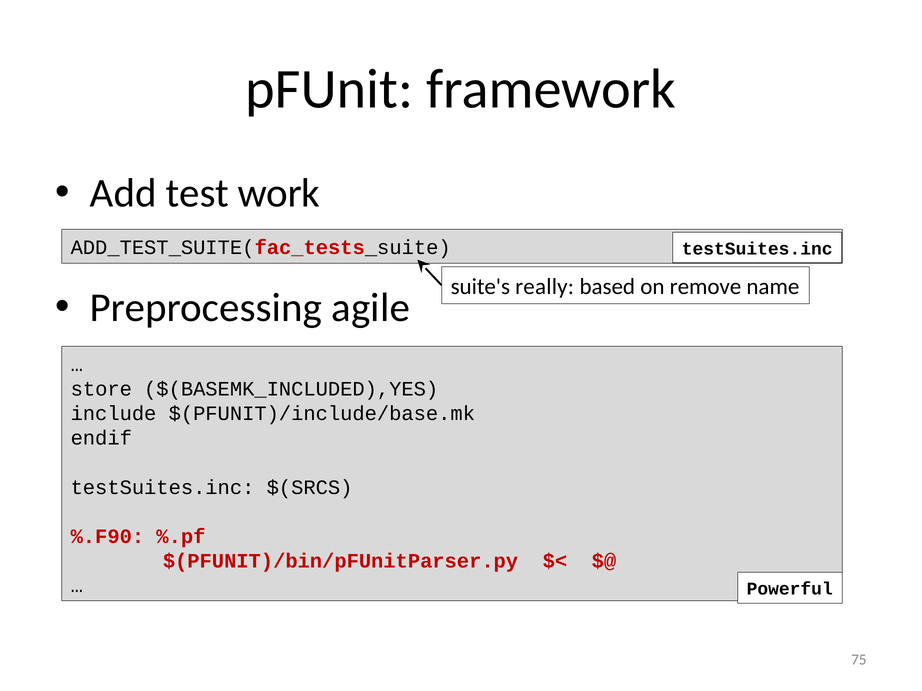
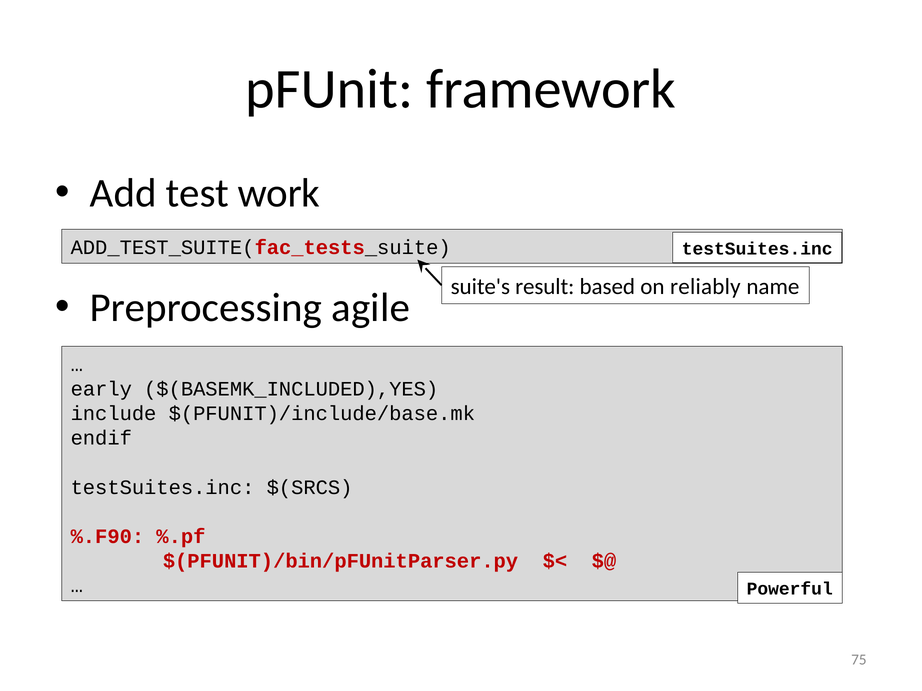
really: really -> result
remove: remove -> reliably
store: store -> early
